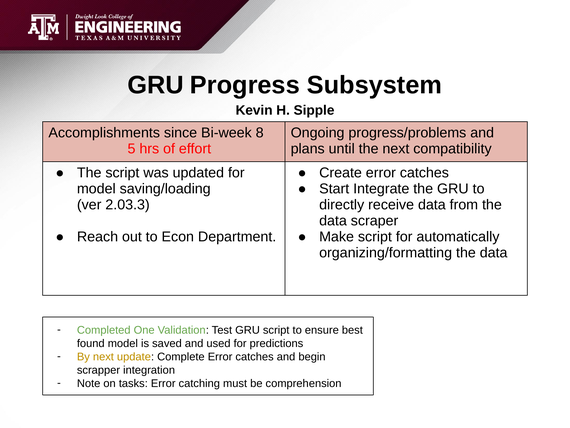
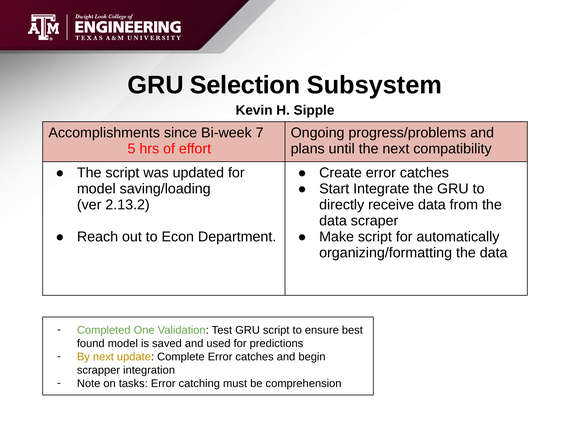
Progress: Progress -> Selection
8: 8 -> 7
2.03.3: 2.03.3 -> 2.13.2
